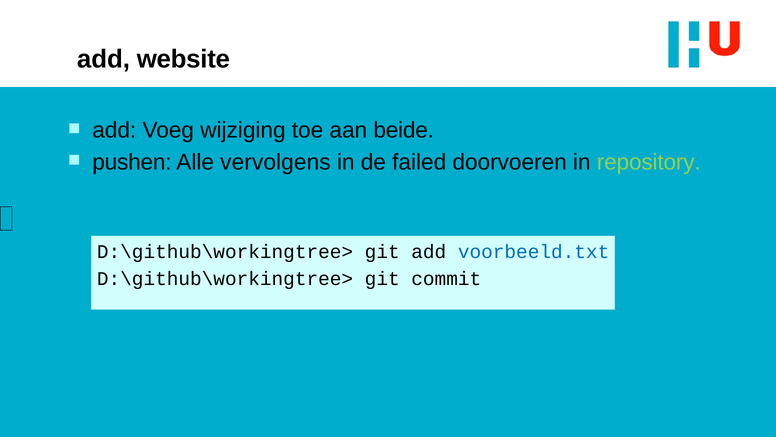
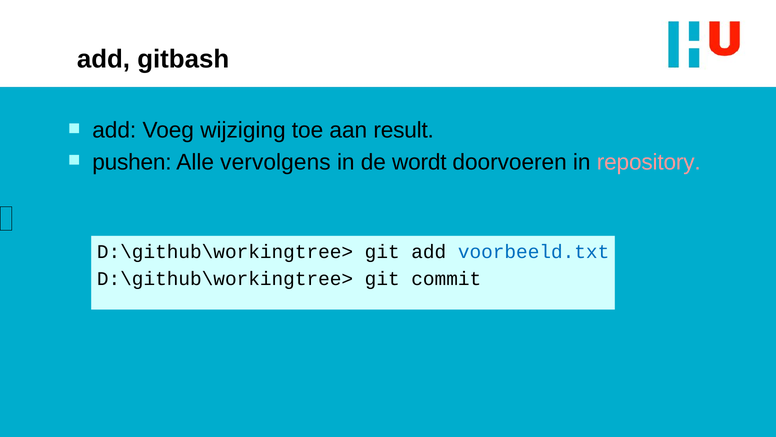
website: website -> gitbash
beide: beide -> result
failed: failed -> wordt
repository colour: light green -> pink
